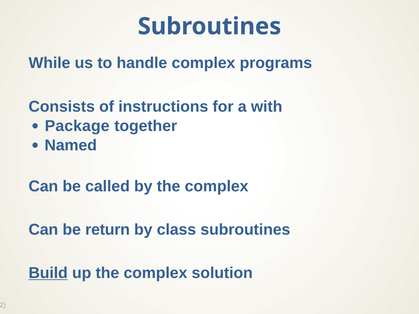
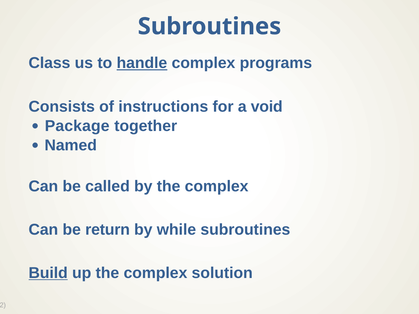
While: While -> Class
handle underline: none -> present
with: with -> void
class: class -> while
